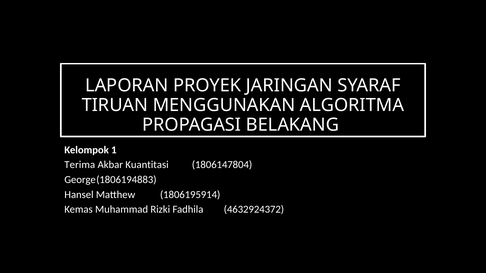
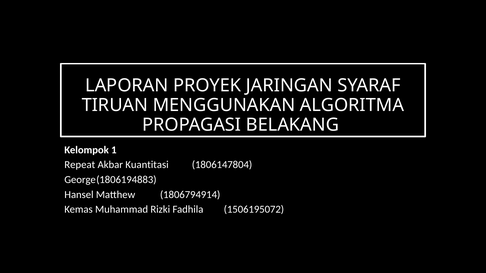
Terima: Terima -> Repeat
1806195914: 1806195914 -> 1806794914
4632924372: 4632924372 -> 1506195072
